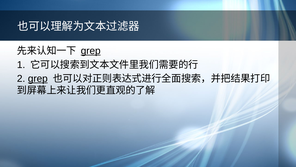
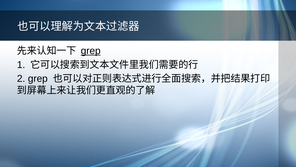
grep at (38, 78) underline: present -> none
